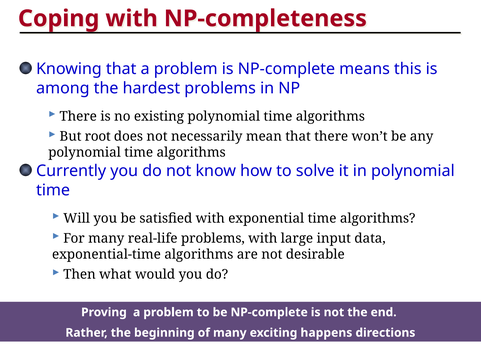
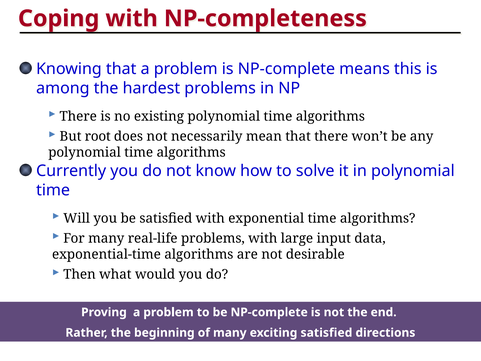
exciting happens: happens -> satisfied
